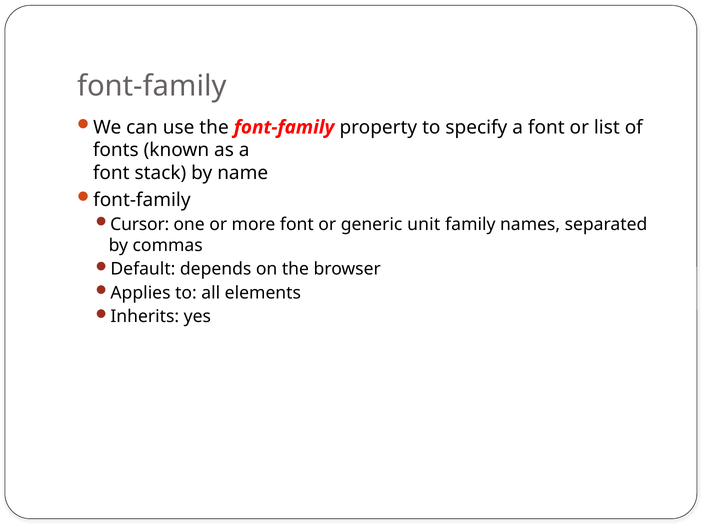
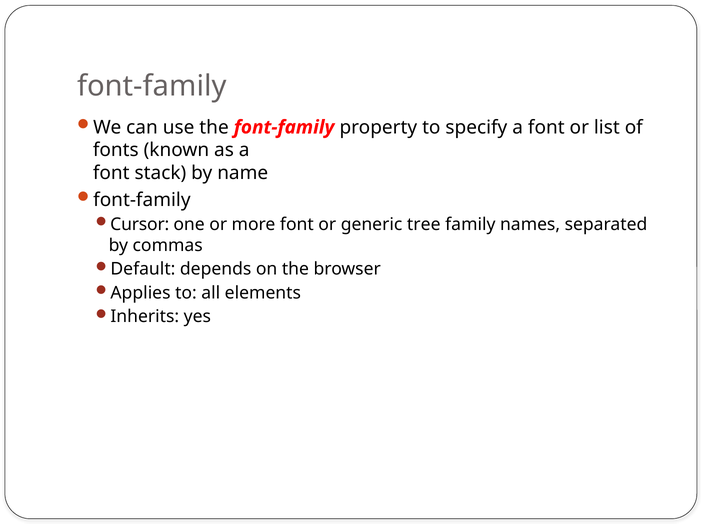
unit: unit -> tree
